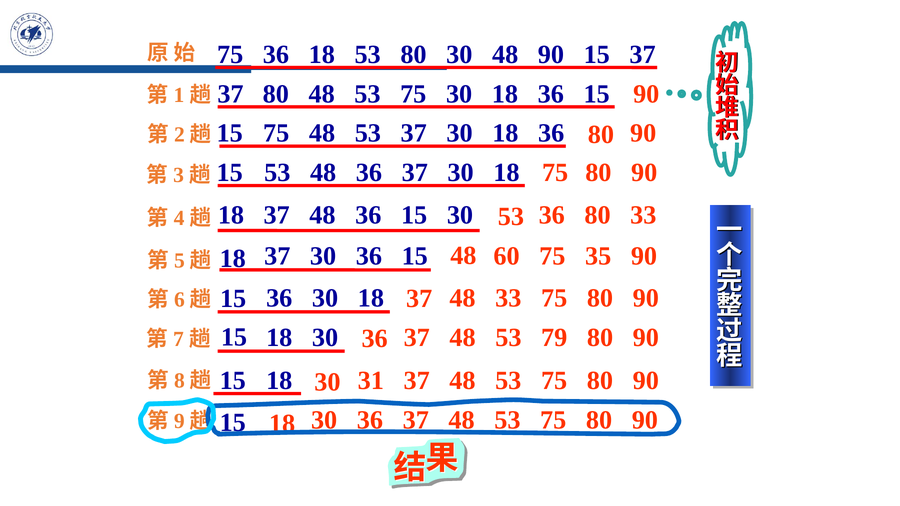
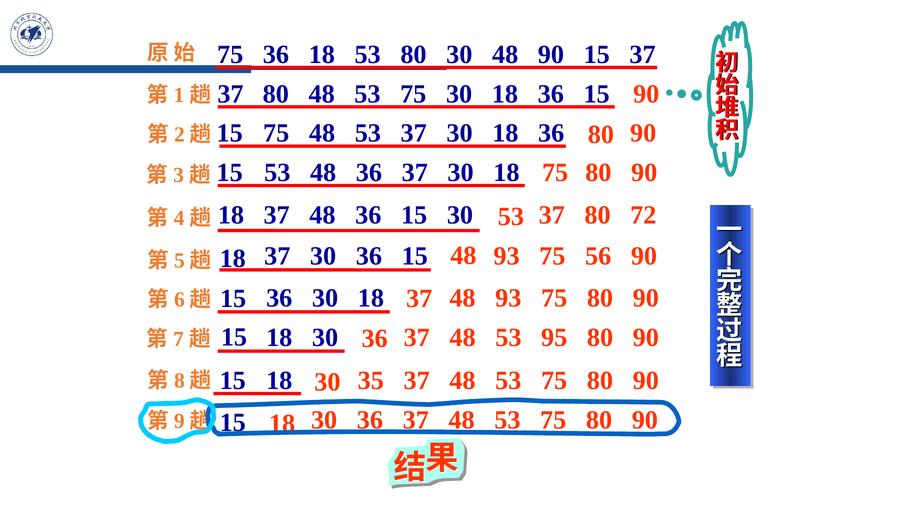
36 at (552, 215): 36 -> 37
80 33: 33 -> 72
60 at (507, 256): 60 -> 93
35: 35 -> 56
48 33: 33 -> 93
79: 79 -> 95
31: 31 -> 35
